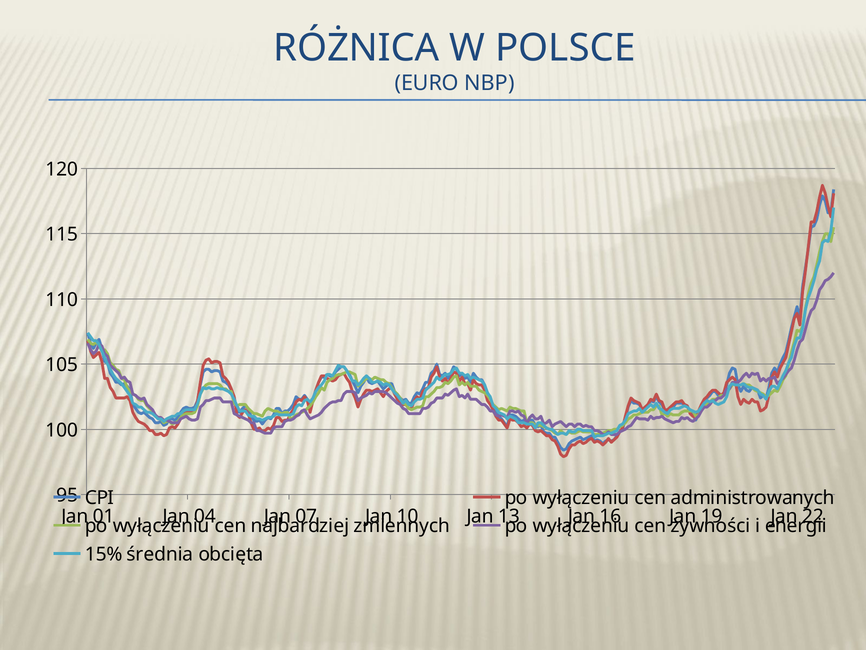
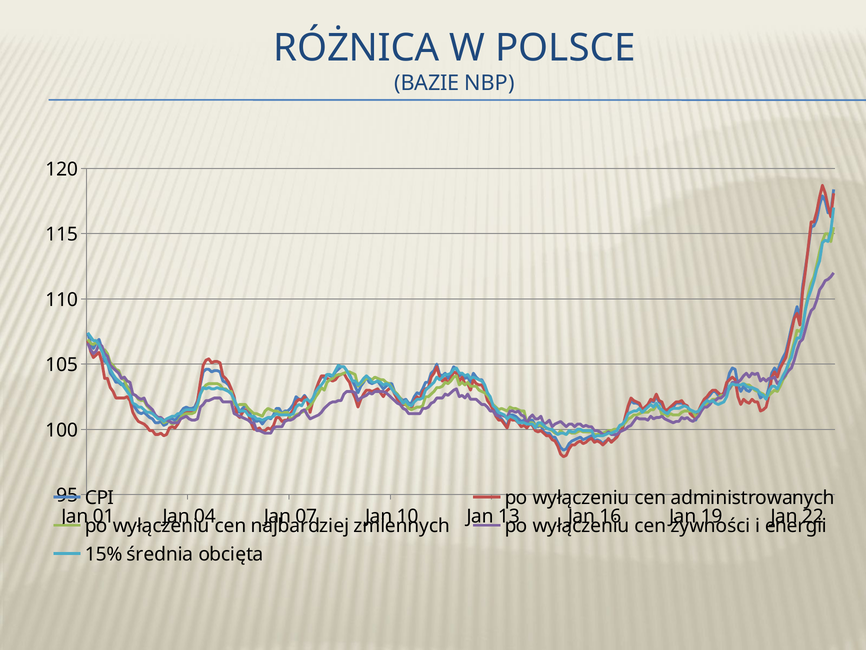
EURO: EURO -> BAZIE
